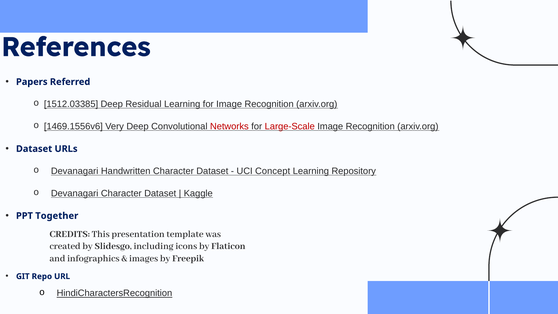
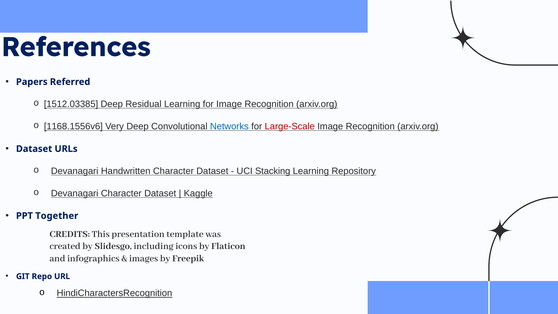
1469.1556v6: 1469.1556v6 -> 1168.1556v6
Networks colour: red -> blue
Concept: Concept -> Stacking
